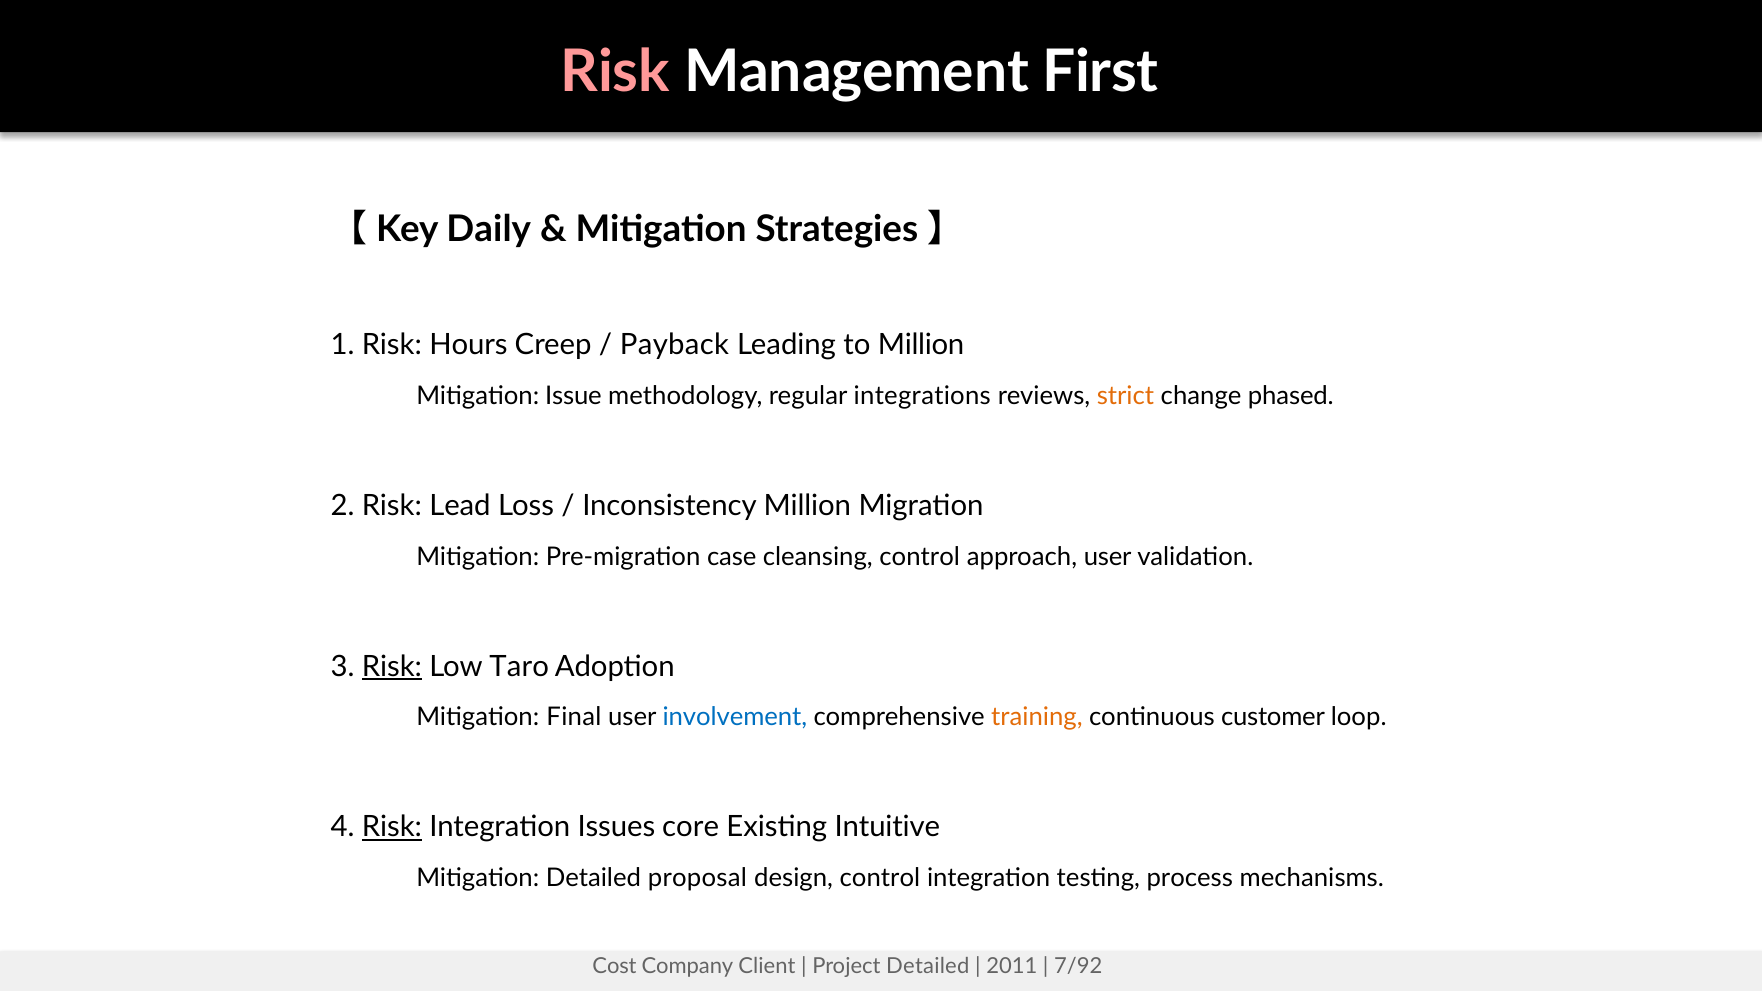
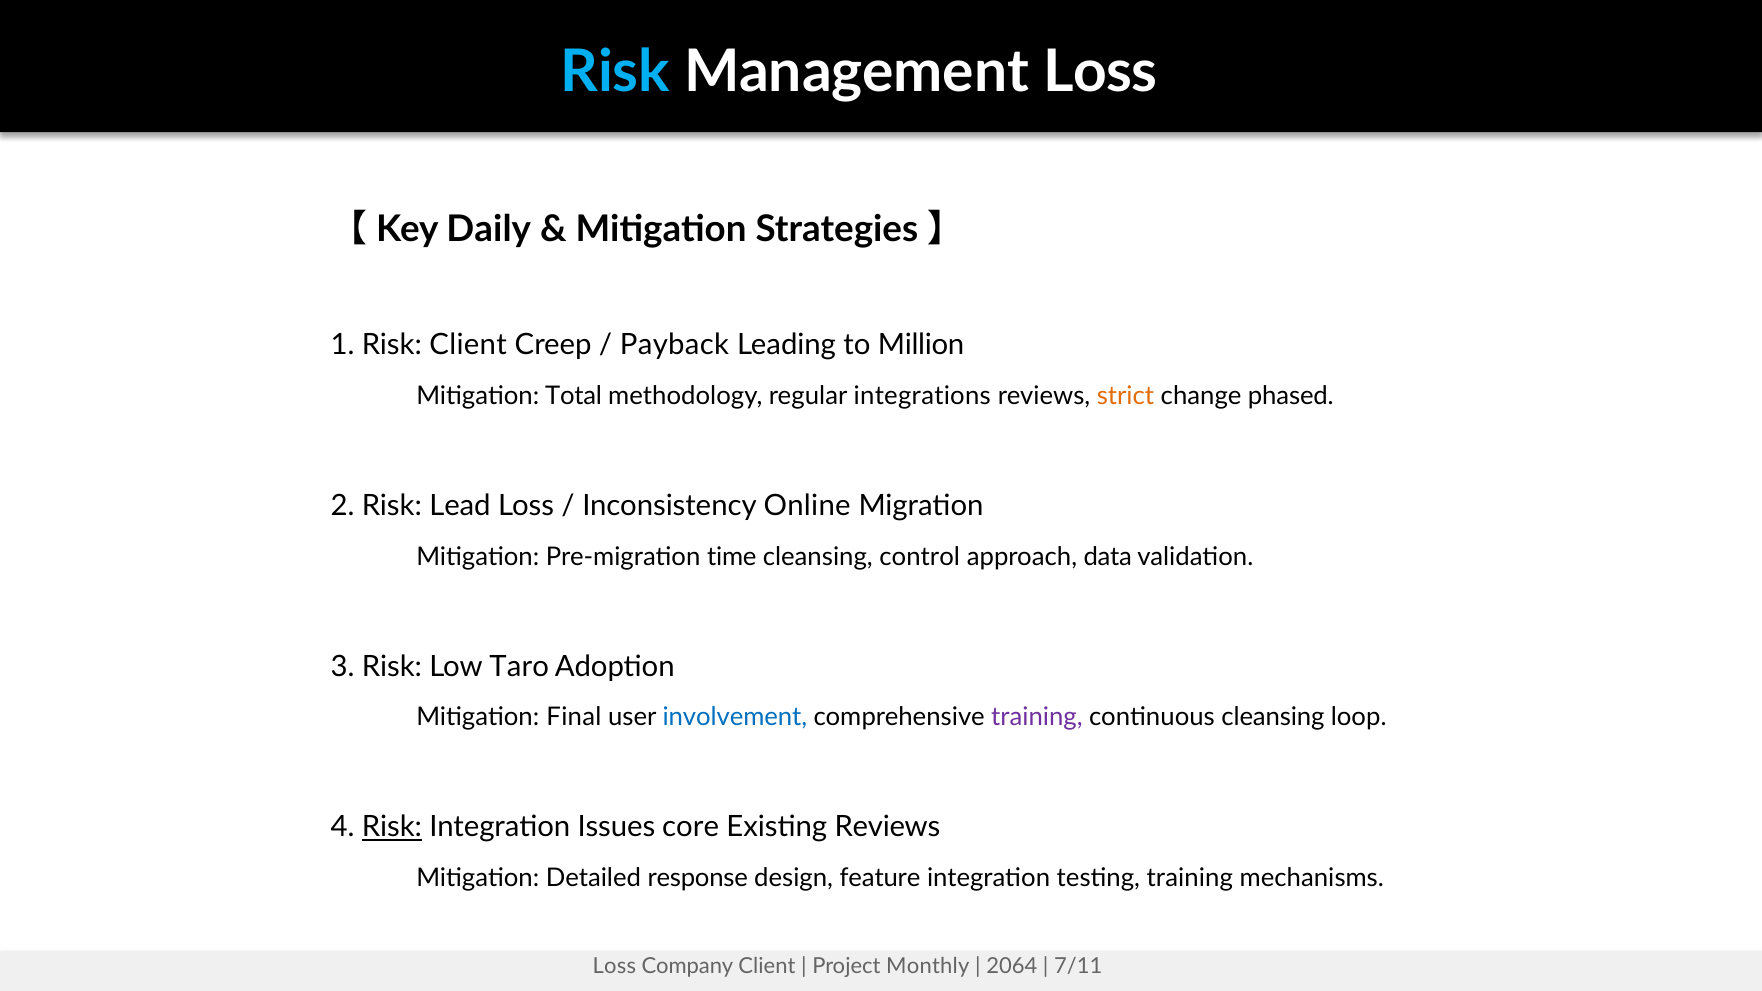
Risk at (615, 72) colour: pink -> light blue
Management First: First -> Loss
Risk Hours: Hours -> Client
Issue: Issue -> Total
Inconsistency Million: Million -> Online
case: case -> time
approach user: user -> data
Risk at (392, 667) underline: present -> none
training at (1037, 718) colour: orange -> purple
continuous customer: customer -> cleansing
Existing Intuitive: Intuitive -> Reviews
Detailed proposal: proposal -> response
design control: control -> feature
testing process: process -> training
Cost at (615, 966): Cost -> Loss
Project Detailed: Detailed -> Monthly
2011: 2011 -> 2064
7/92: 7/92 -> 7/11
